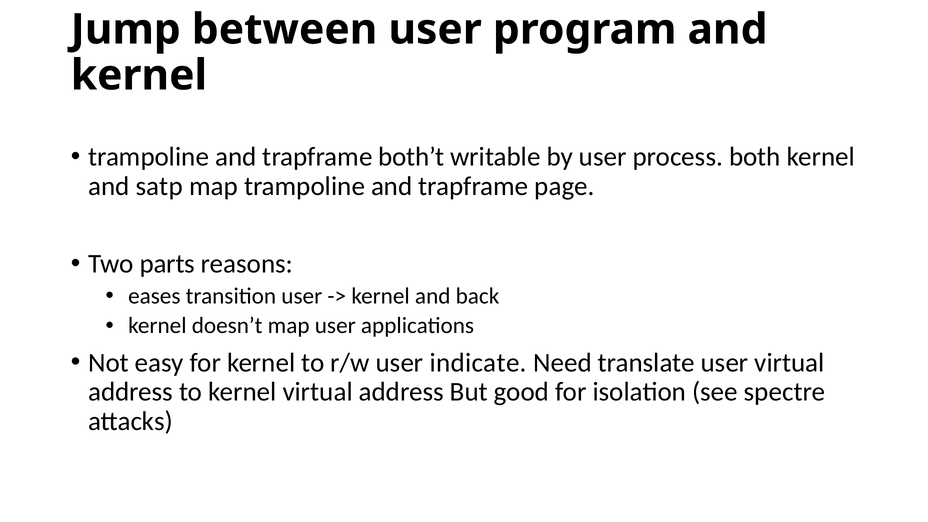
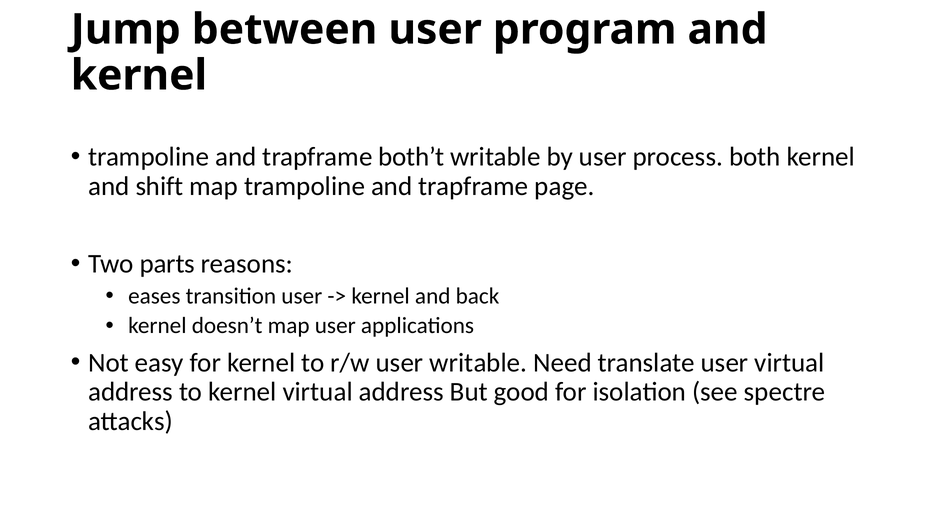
satp: satp -> shift
user indicate: indicate -> writable
